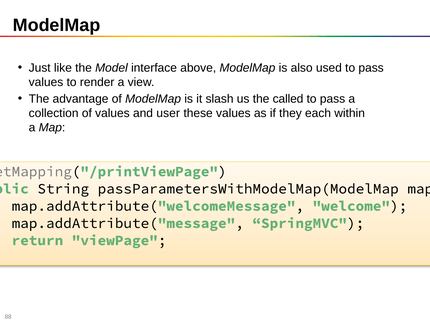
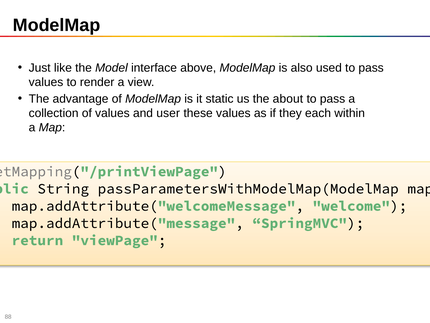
slash: slash -> static
called: called -> about
